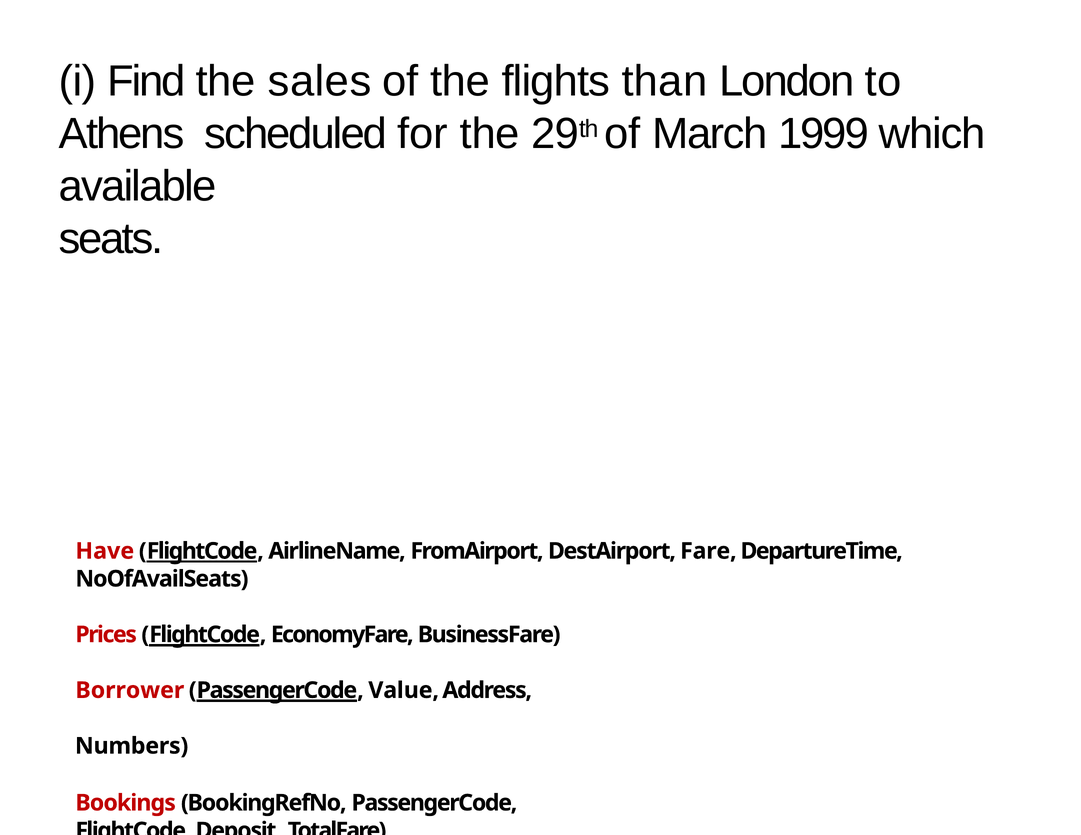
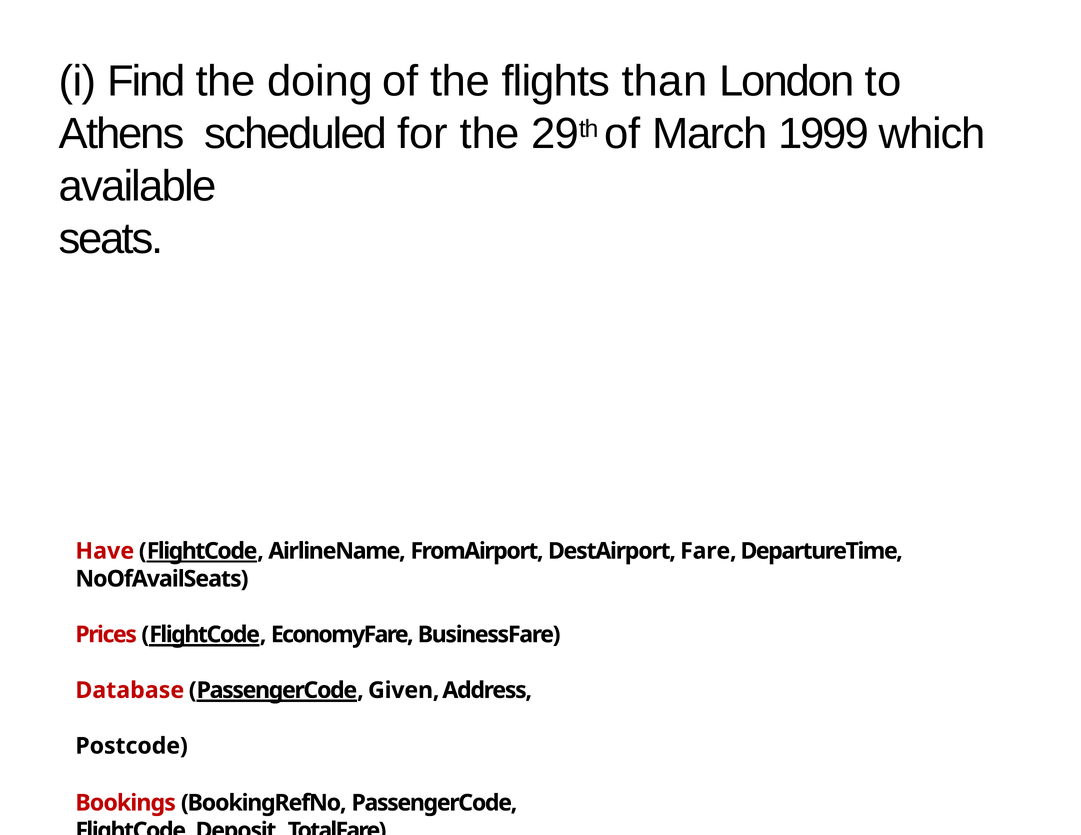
sales: sales -> doing
Borrower: Borrower -> Database
Value: Value -> Given
Numbers: Numbers -> Postcode
